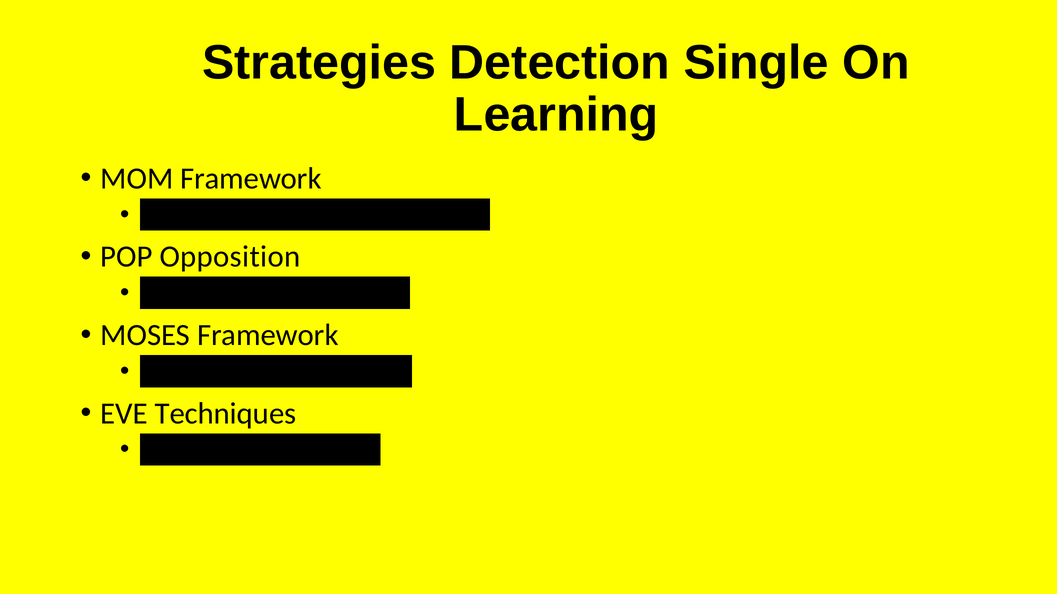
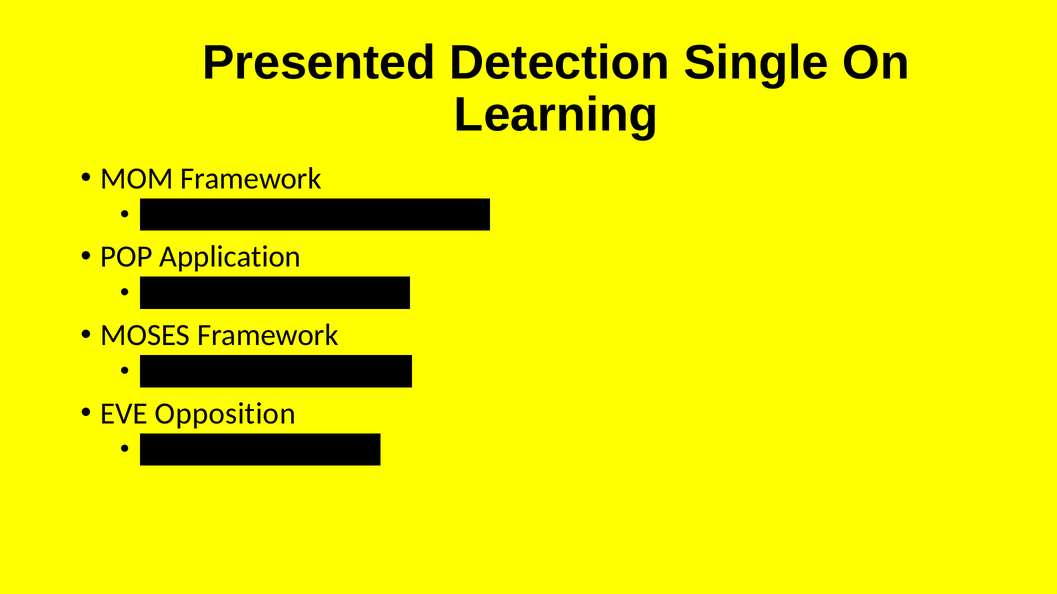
Strategies: Strategies -> Presented
POP Opposition: Opposition -> Application
EVE Techniques: Techniques -> Opposition
